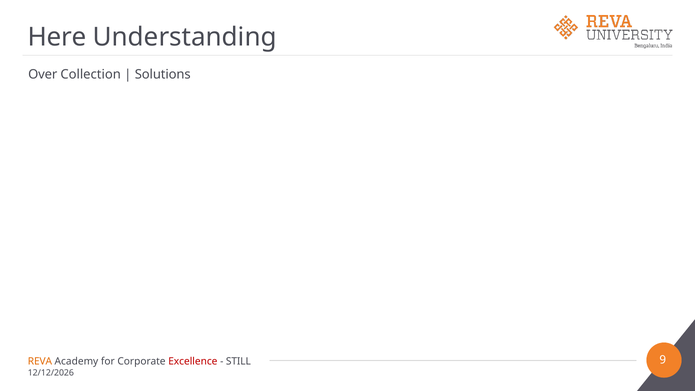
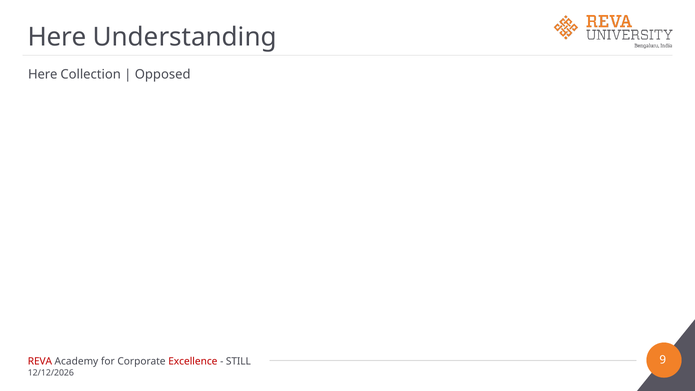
Over at (43, 75): Over -> Here
Solutions: Solutions -> Opposed
REVA colour: orange -> red
